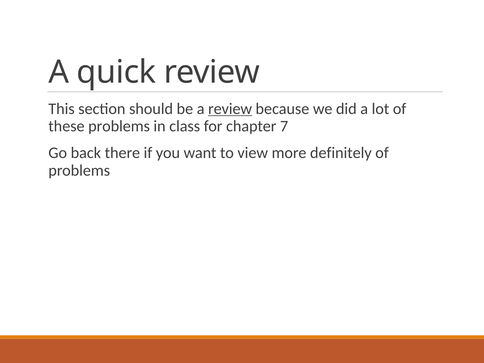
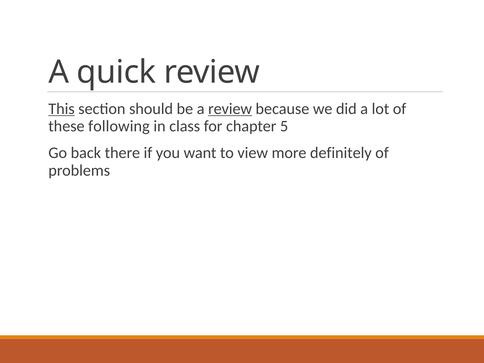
This underline: none -> present
these problems: problems -> following
7: 7 -> 5
